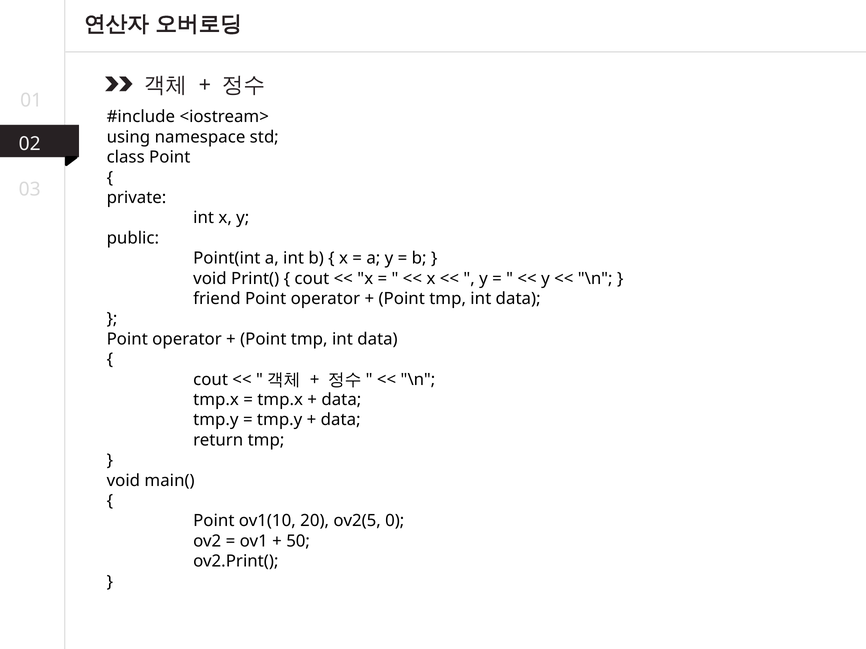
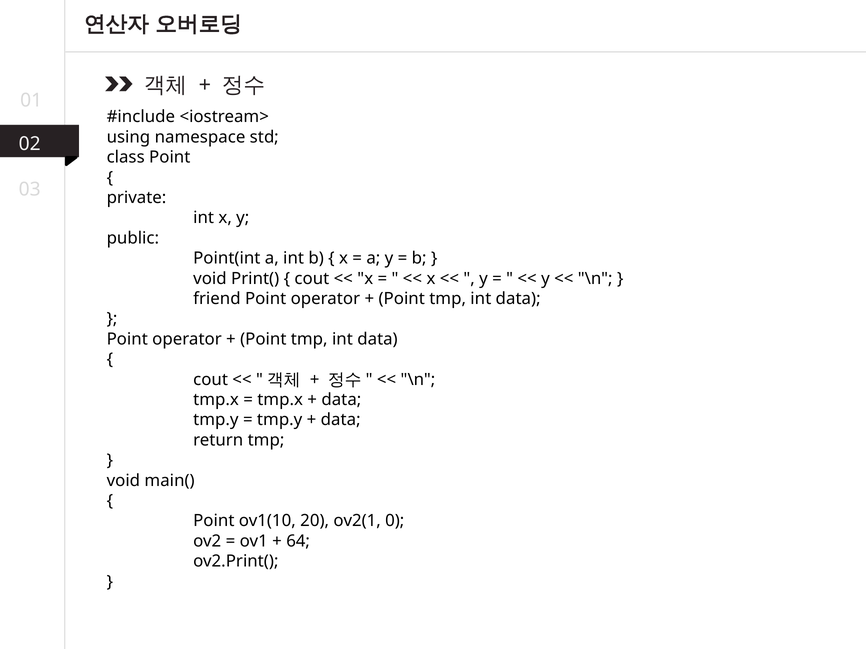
ov2(5: ov2(5 -> ov2(1
50: 50 -> 64
